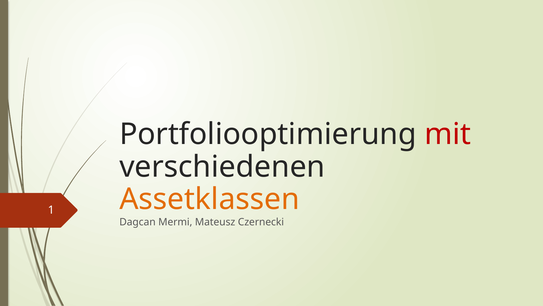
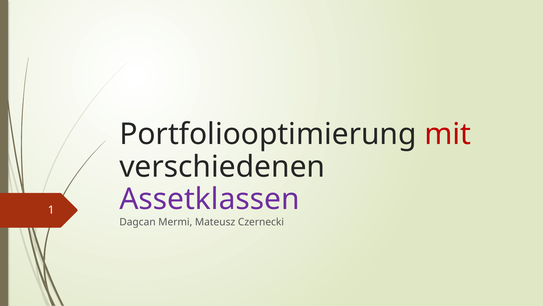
Assetklassen colour: orange -> purple
